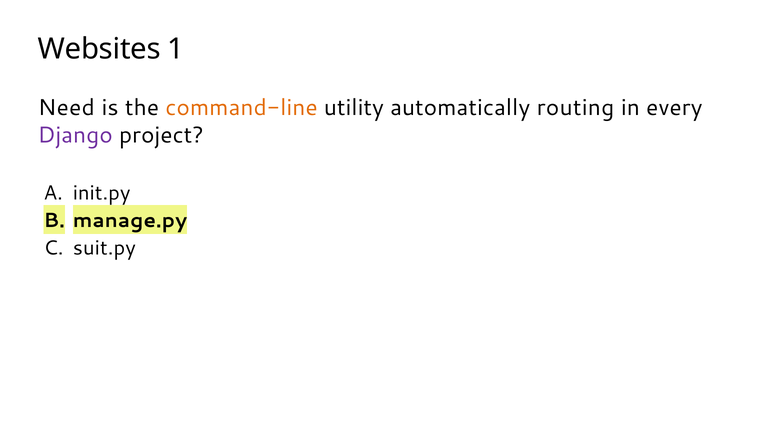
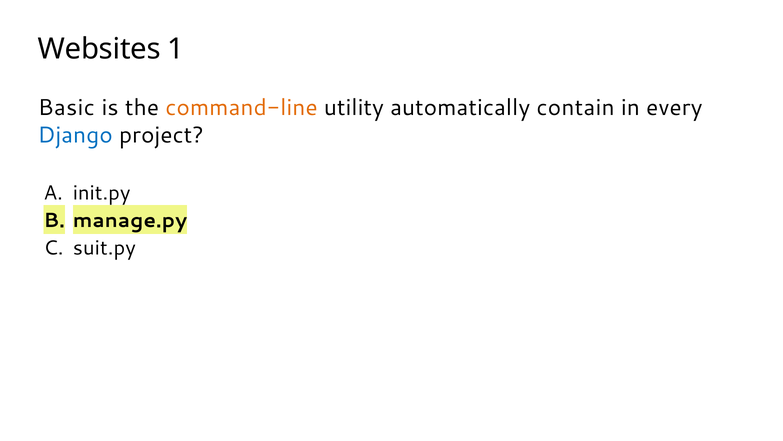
Need: Need -> Basic
routing: routing -> contain
Django colour: purple -> blue
